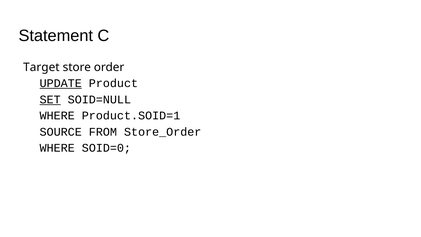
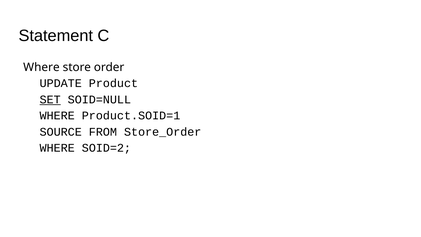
Target at (41, 67): Target -> Where
UPDATE underline: present -> none
SOID=0: SOID=0 -> SOID=2
